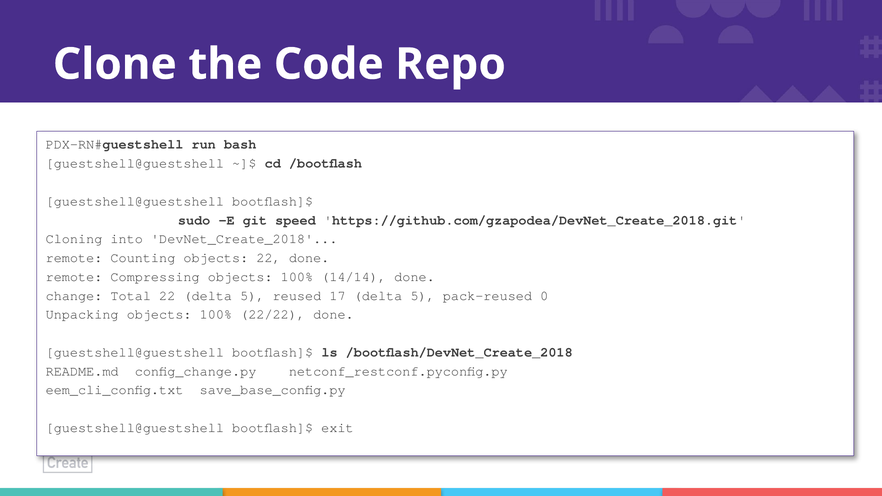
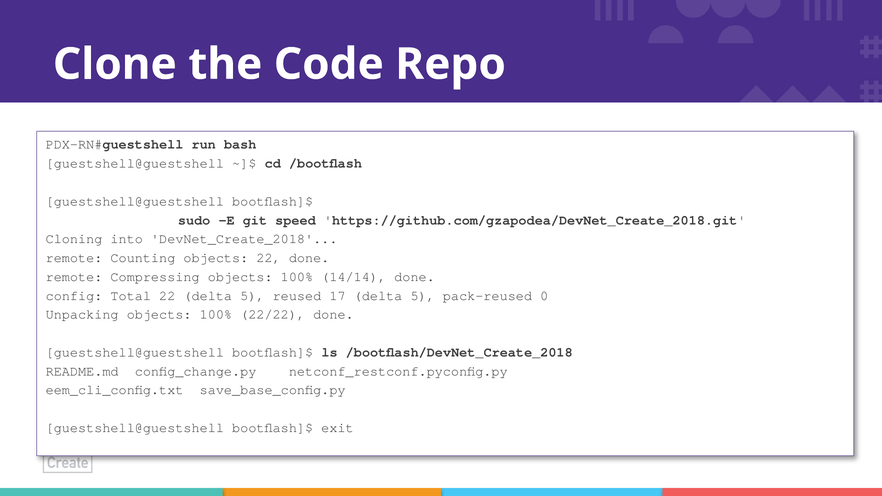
change: change -> config
